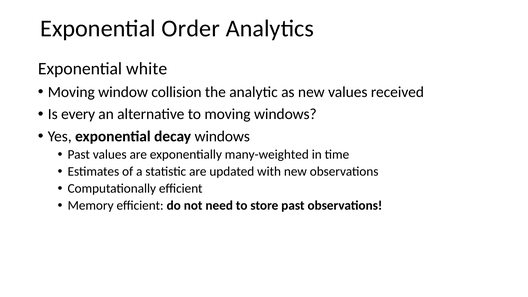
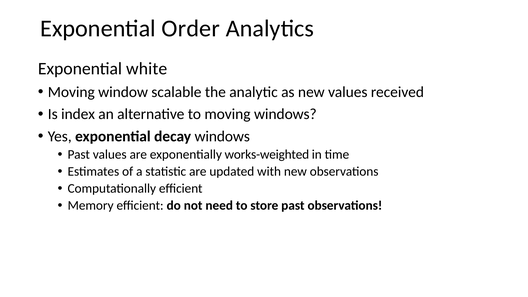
collision: collision -> scalable
every: every -> index
many-weighted: many-weighted -> works-weighted
